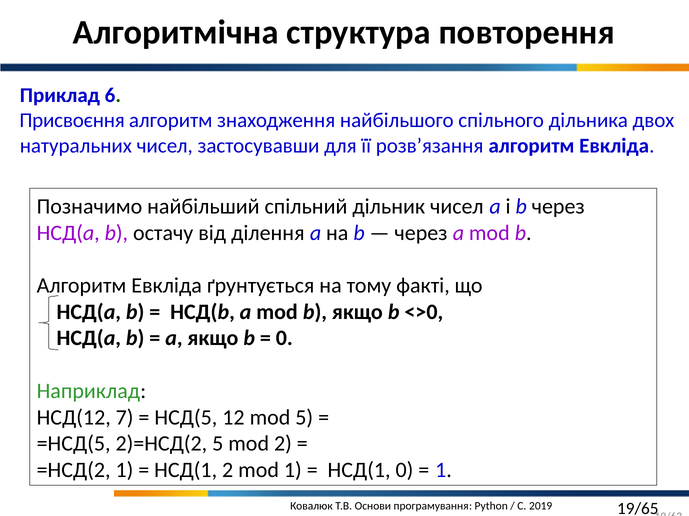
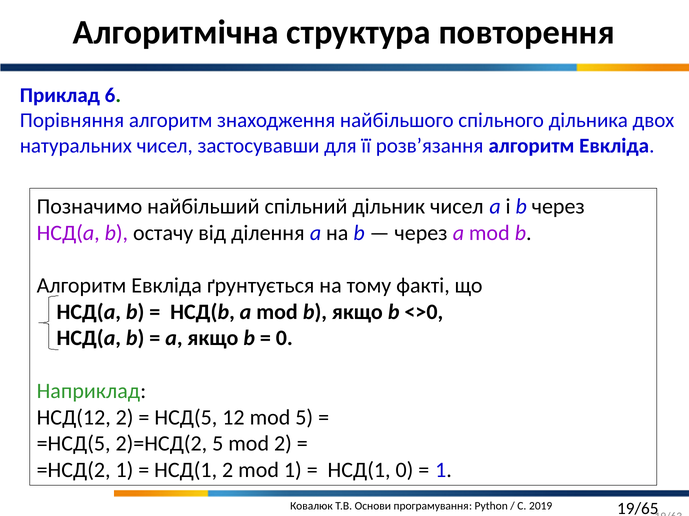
Присвоєння: Присвоєння -> Порівняння
НСД(12 7: 7 -> 2
